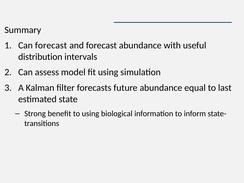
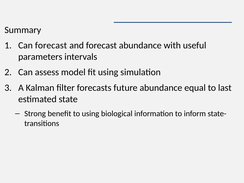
distribution: distribution -> parameters
